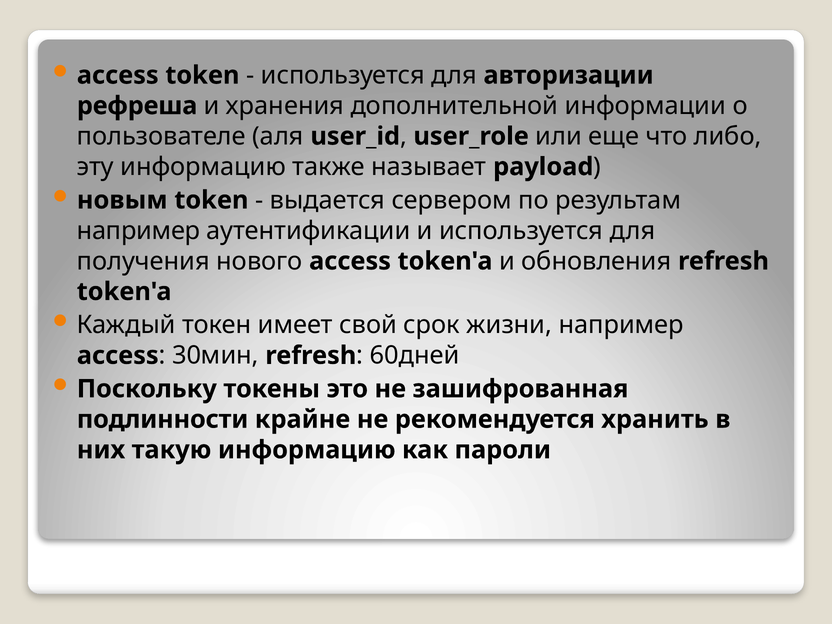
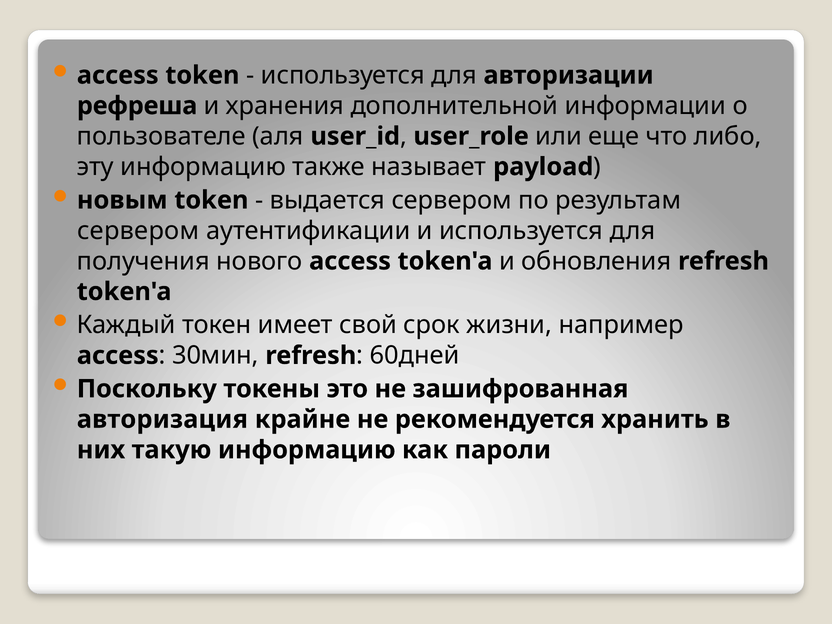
например at (138, 231): например -> сервером
подлинности: подлинности -> авторизация
